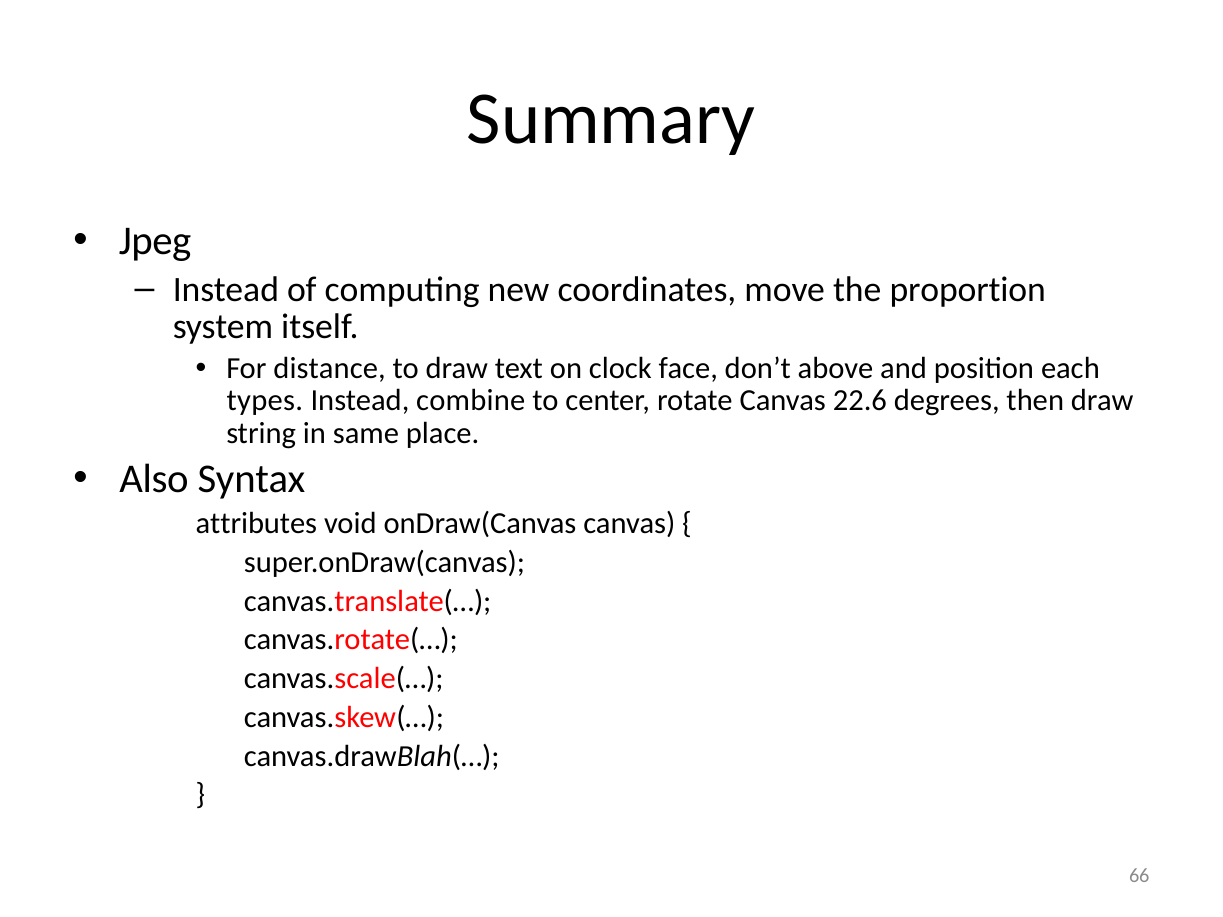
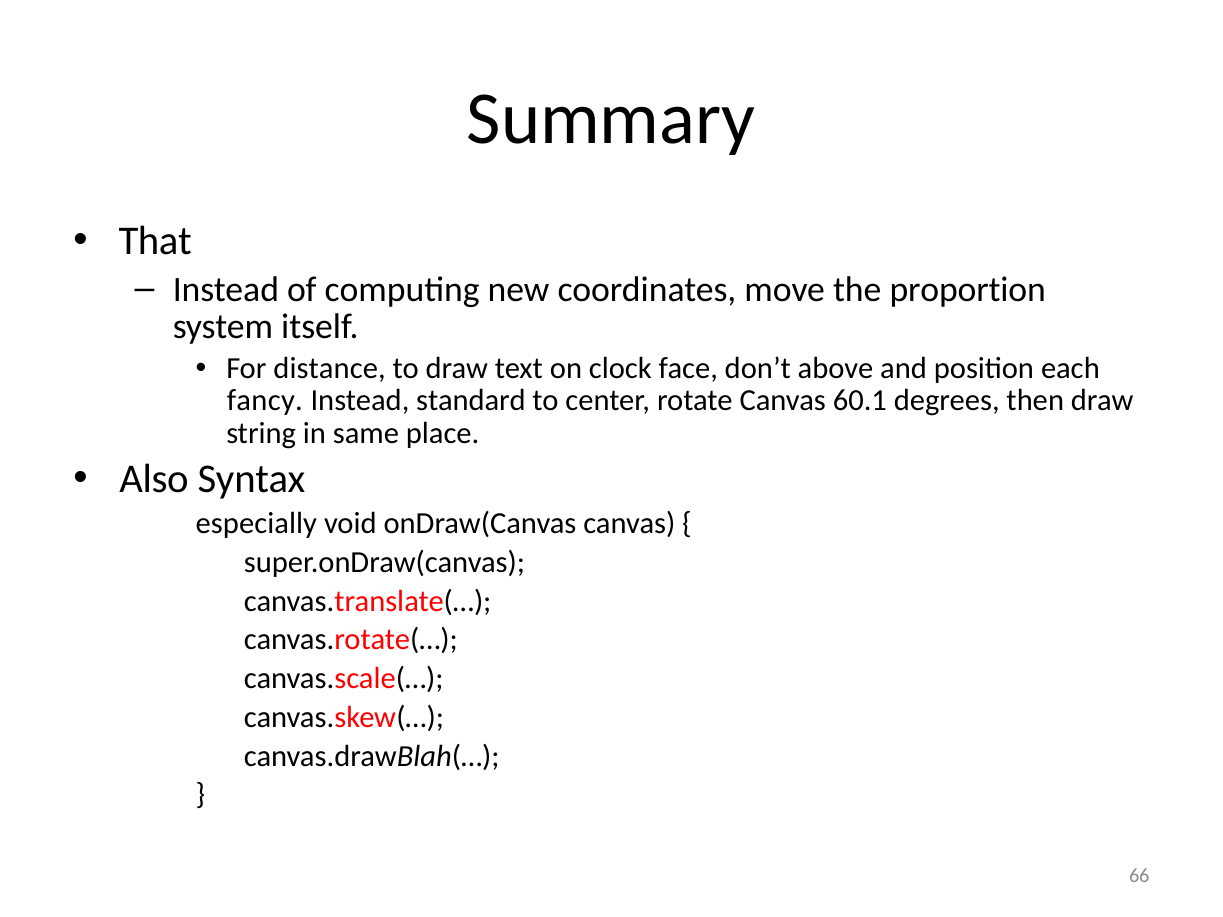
Jpeg: Jpeg -> That
types: types -> fancy
combine: combine -> standard
22.6: 22.6 -> 60.1
attributes: attributes -> especially
